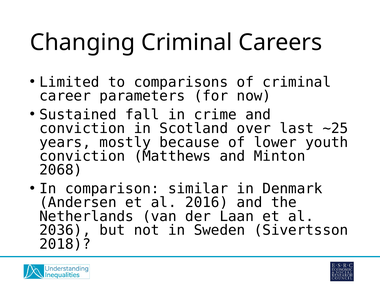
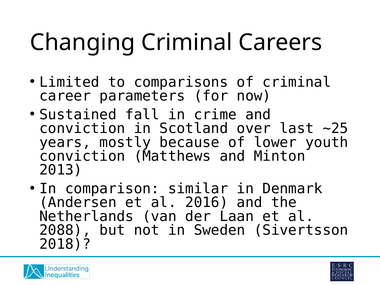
2068: 2068 -> 2013
2036: 2036 -> 2088
